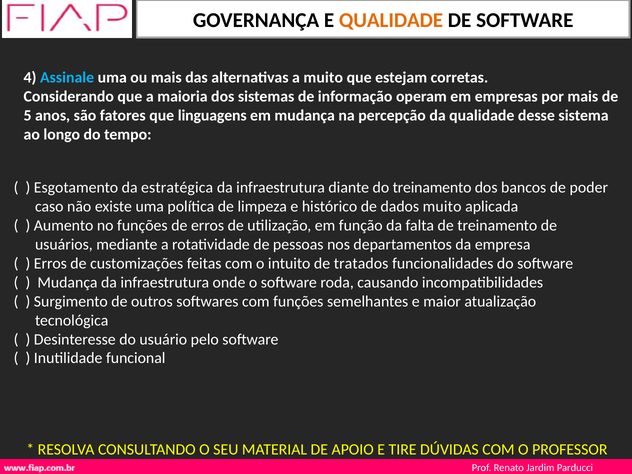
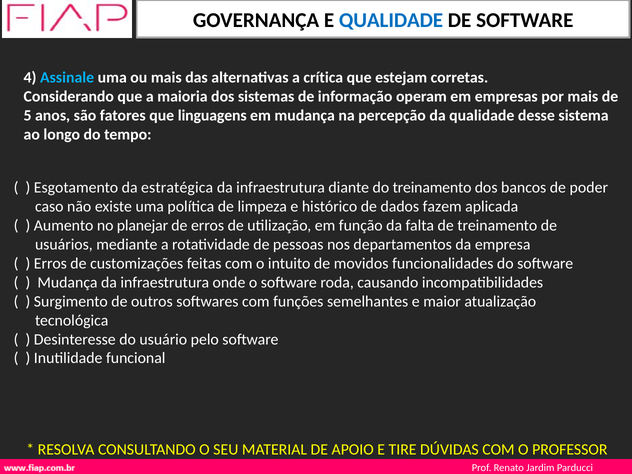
QUALIDADE at (391, 20) colour: orange -> blue
a muito: muito -> crítica
dados muito: muito -> fazem
no funções: funções -> planejar
tratados: tratados -> movidos
